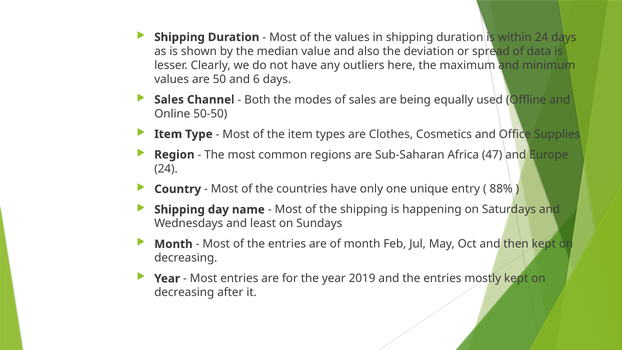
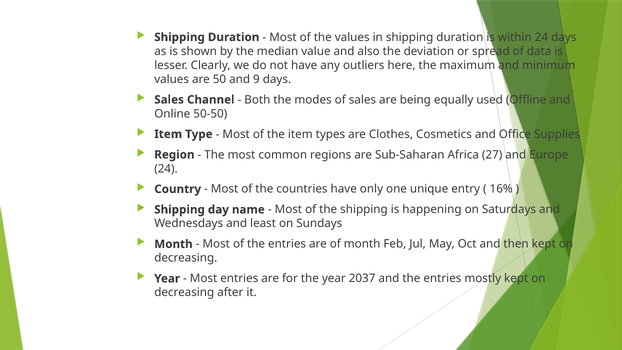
6: 6 -> 9
47: 47 -> 27
88%: 88% -> 16%
2019: 2019 -> 2037
